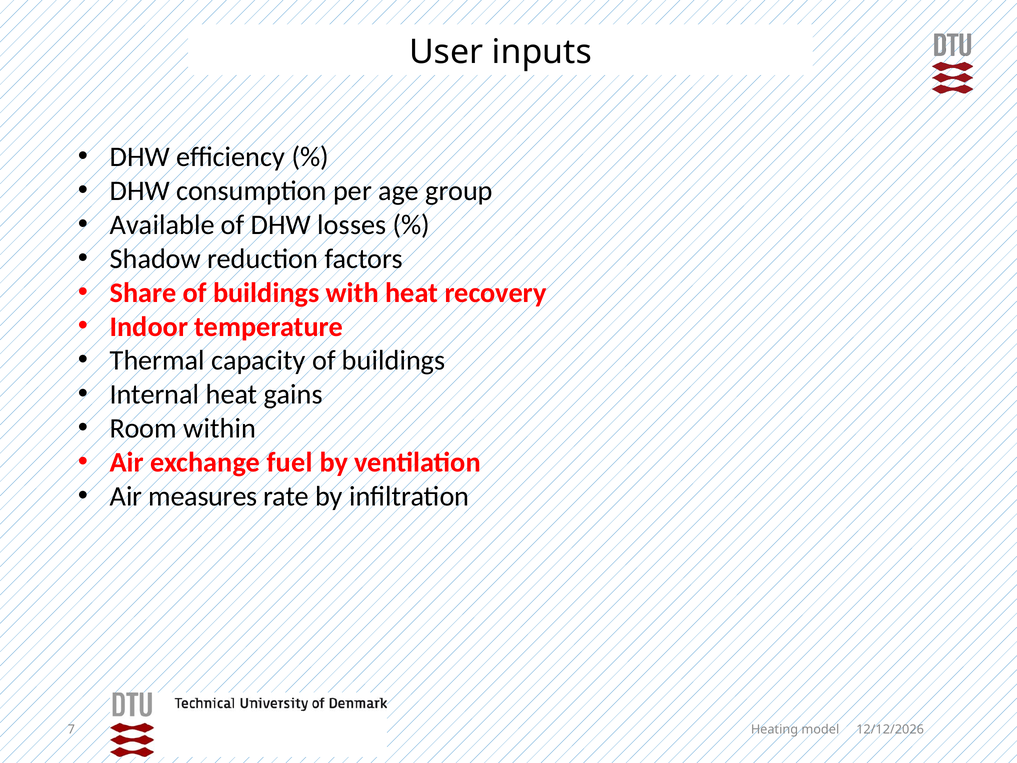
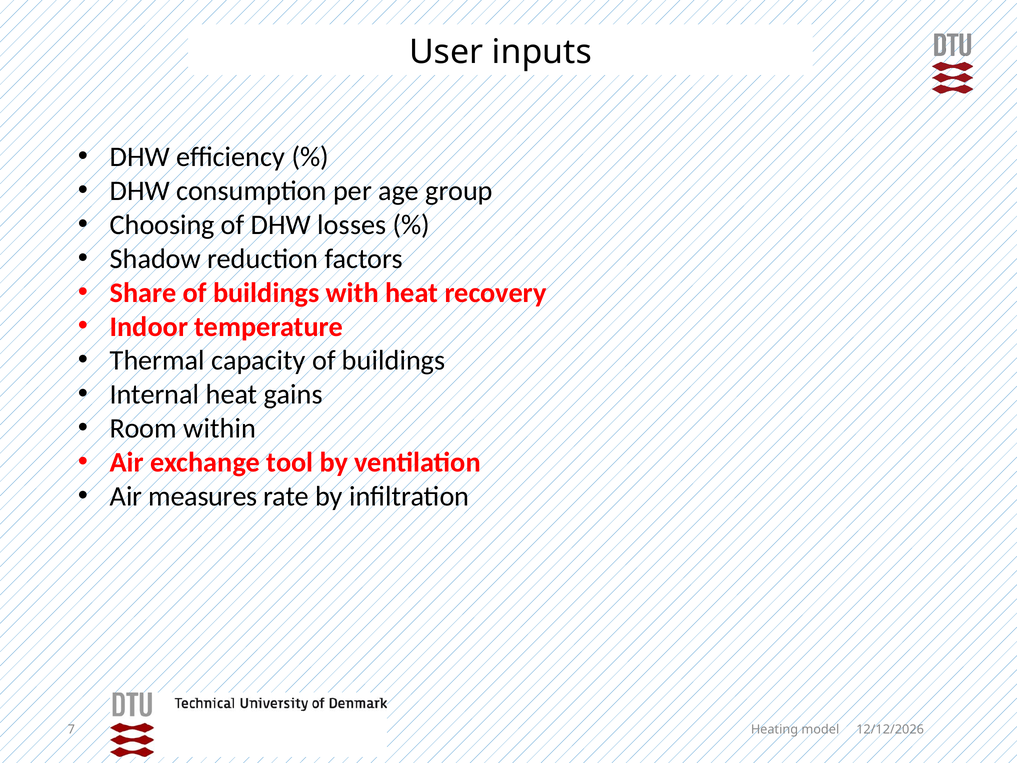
Available: Available -> Choosing
fuel: fuel -> tool
